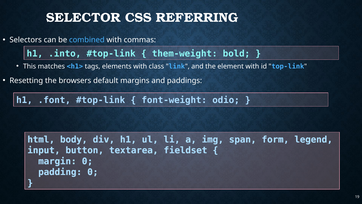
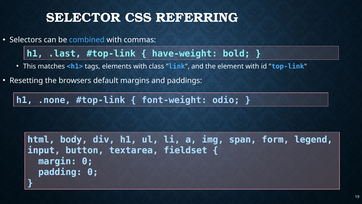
.into: .into -> .last
them-weight: them-weight -> have-weight
.font: .font -> .none
